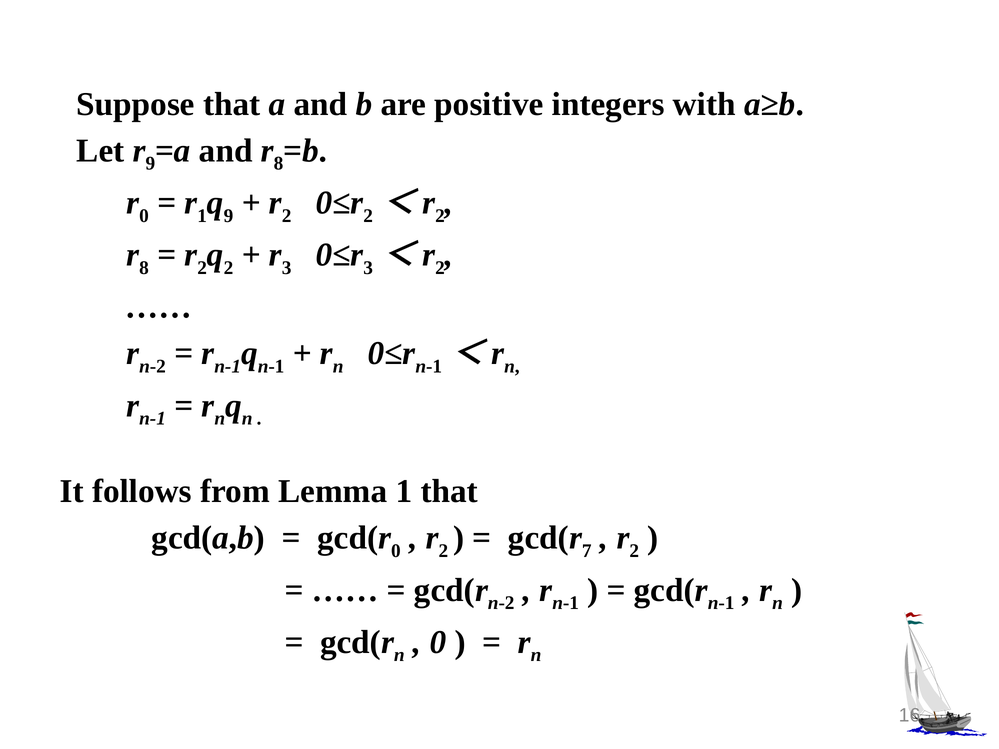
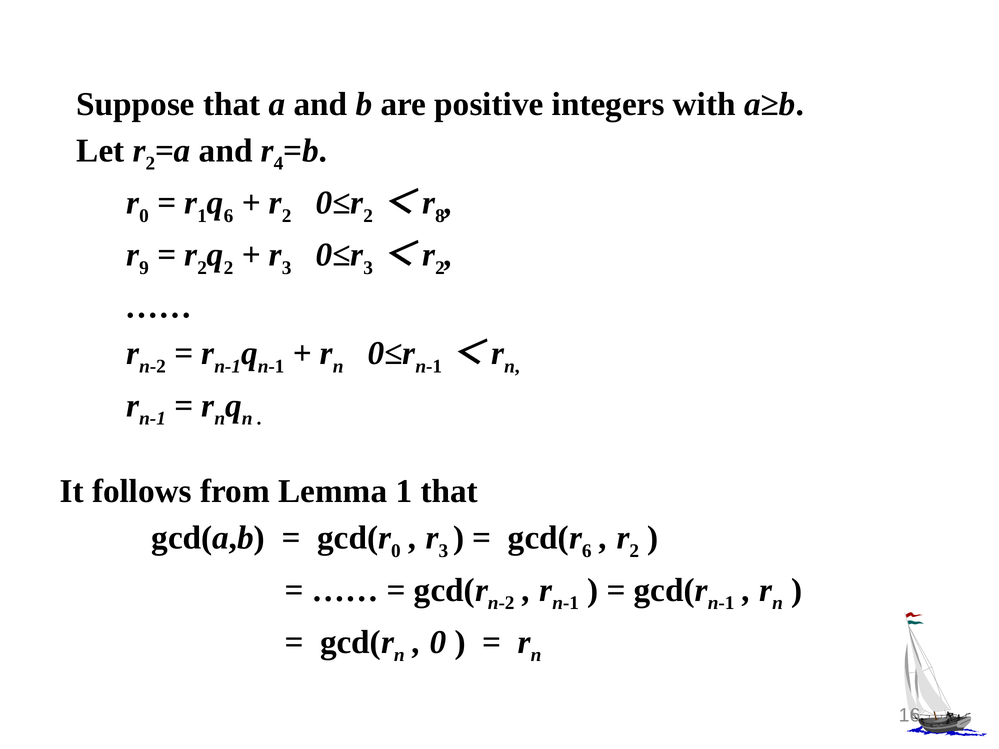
9 at (150, 164): 9 -> 2
8 at (279, 164): 8 -> 4
9 at (228, 216): 9 -> 6
2 at (440, 216): 2 -> 8
8 at (144, 268): 8 -> 9
2 at (443, 551): 2 -> 3
7 at (587, 551): 7 -> 6
